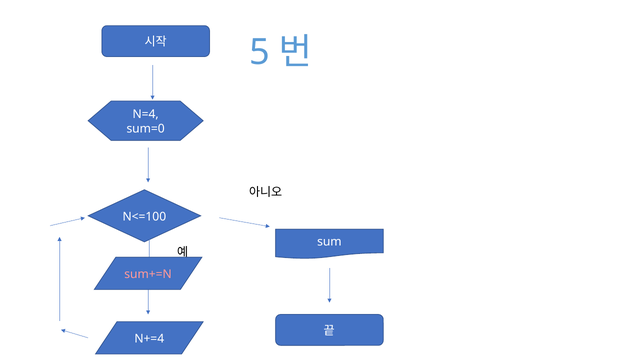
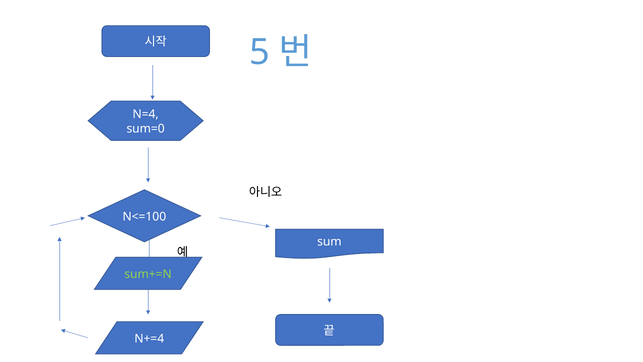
sum+=N colour: pink -> light green
